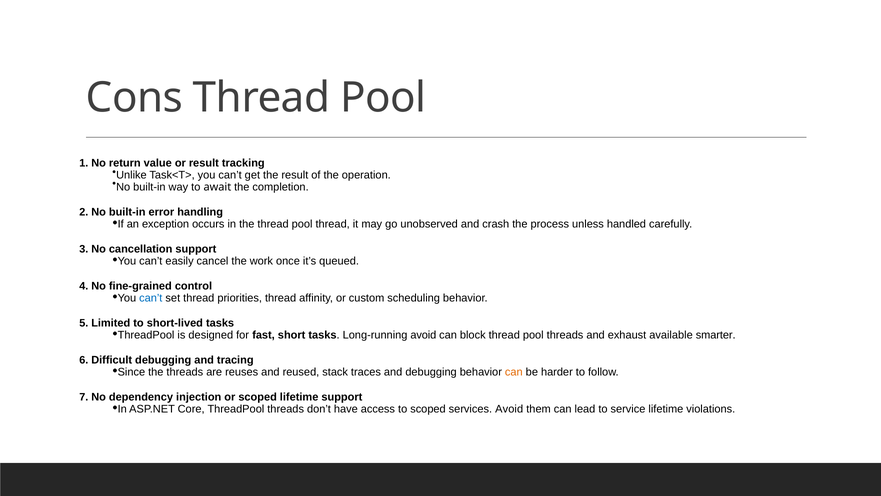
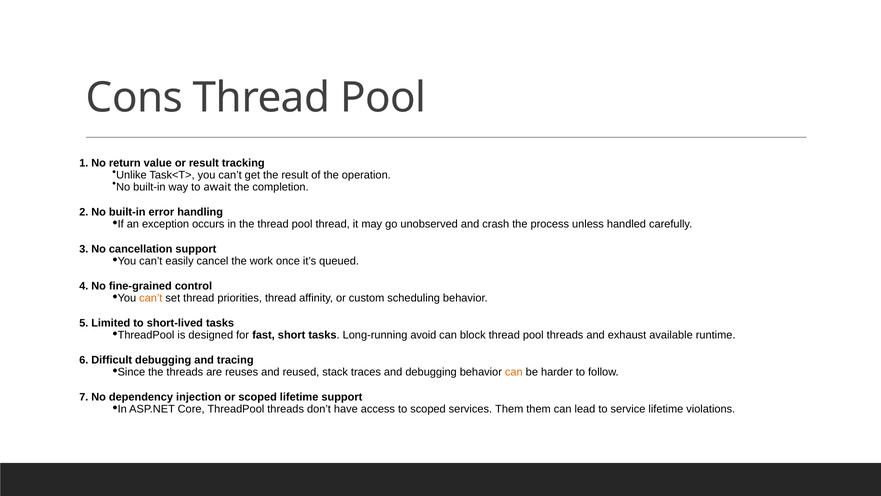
can’t at (151, 298) colour: blue -> orange
smarter: smarter -> runtime
services Avoid: Avoid -> Them
